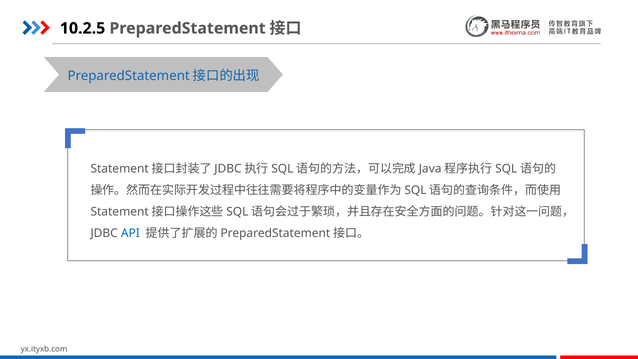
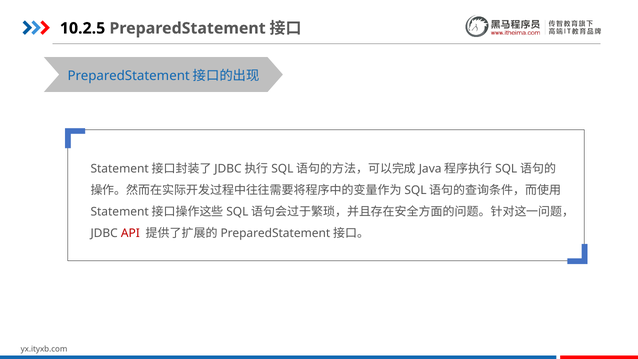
API colour: blue -> red
